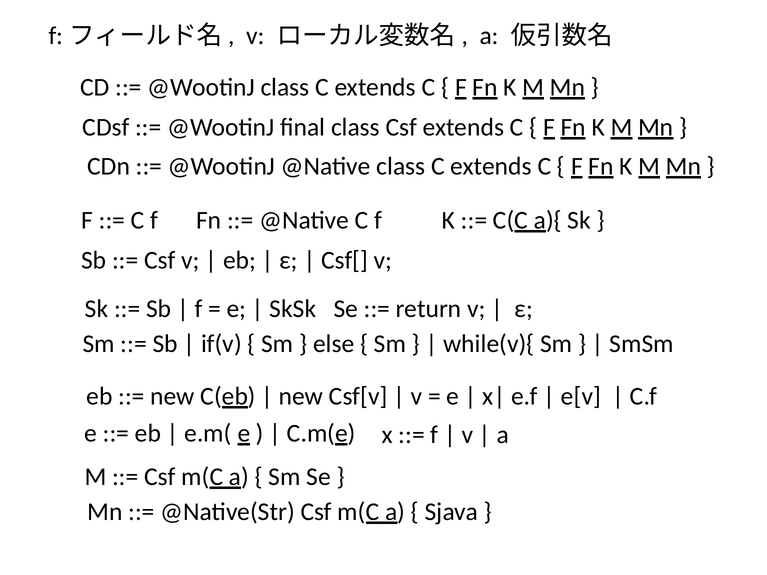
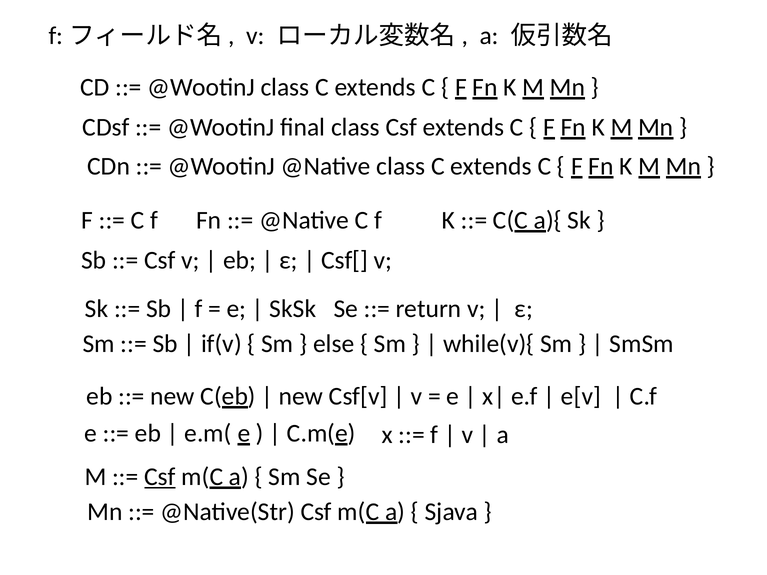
Csf at (160, 477) underline: none -> present
